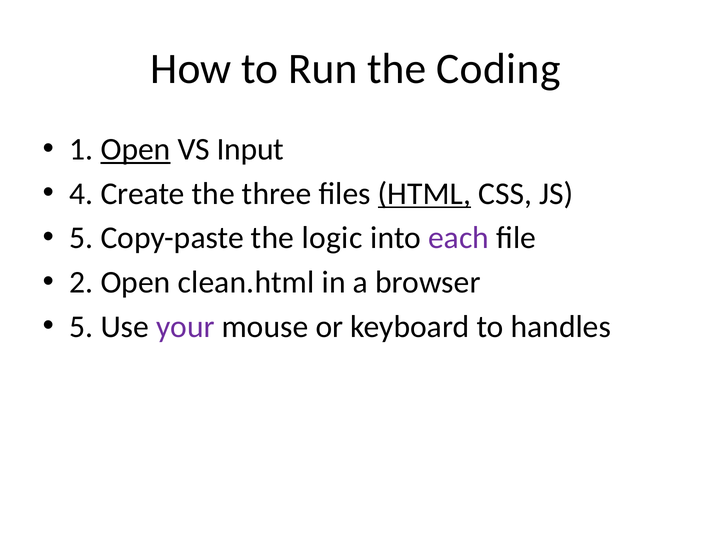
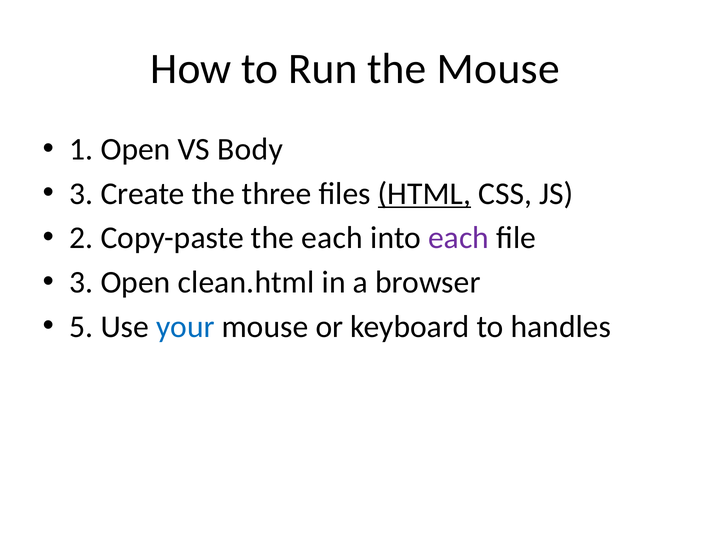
the Coding: Coding -> Mouse
Open at (136, 149) underline: present -> none
Input: Input -> Body
4 at (81, 194): 4 -> 3
5 at (81, 238): 5 -> 2
the logic: logic -> each
2 at (81, 282): 2 -> 3
your colour: purple -> blue
